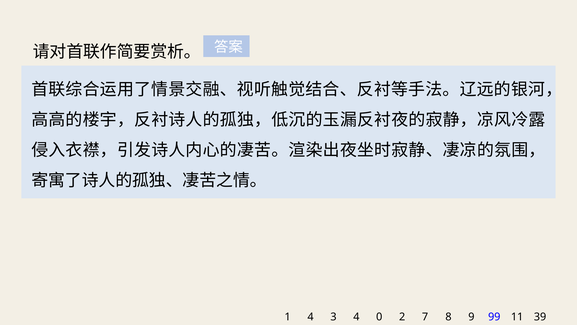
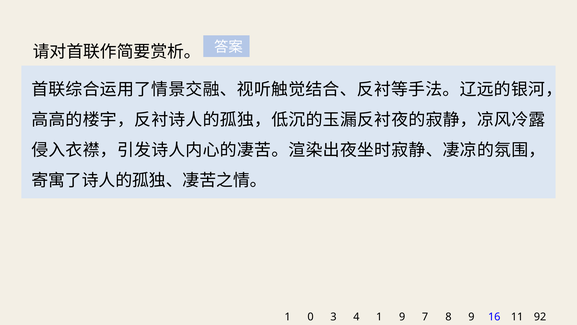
1 4: 4 -> 0
4 0: 0 -> 1
3 2: 2 -> 9
99: 99 -> 16
39: 39 -> 92
